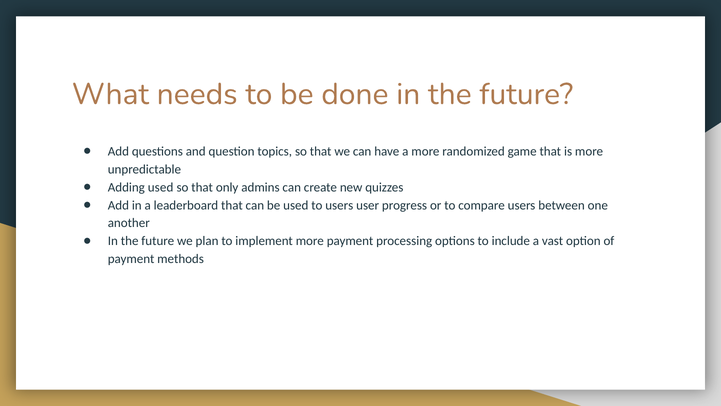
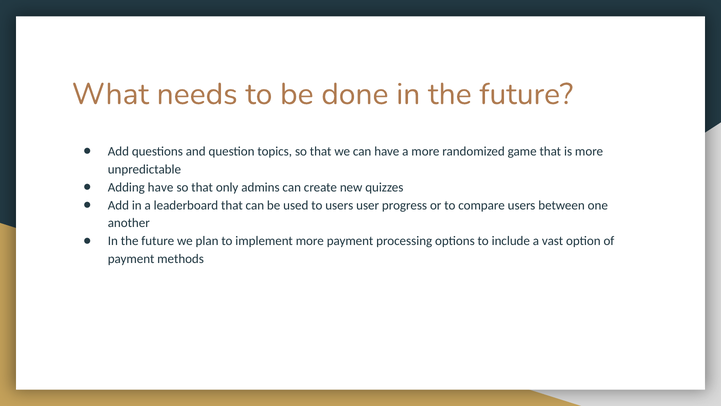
Adding used: used -> have
